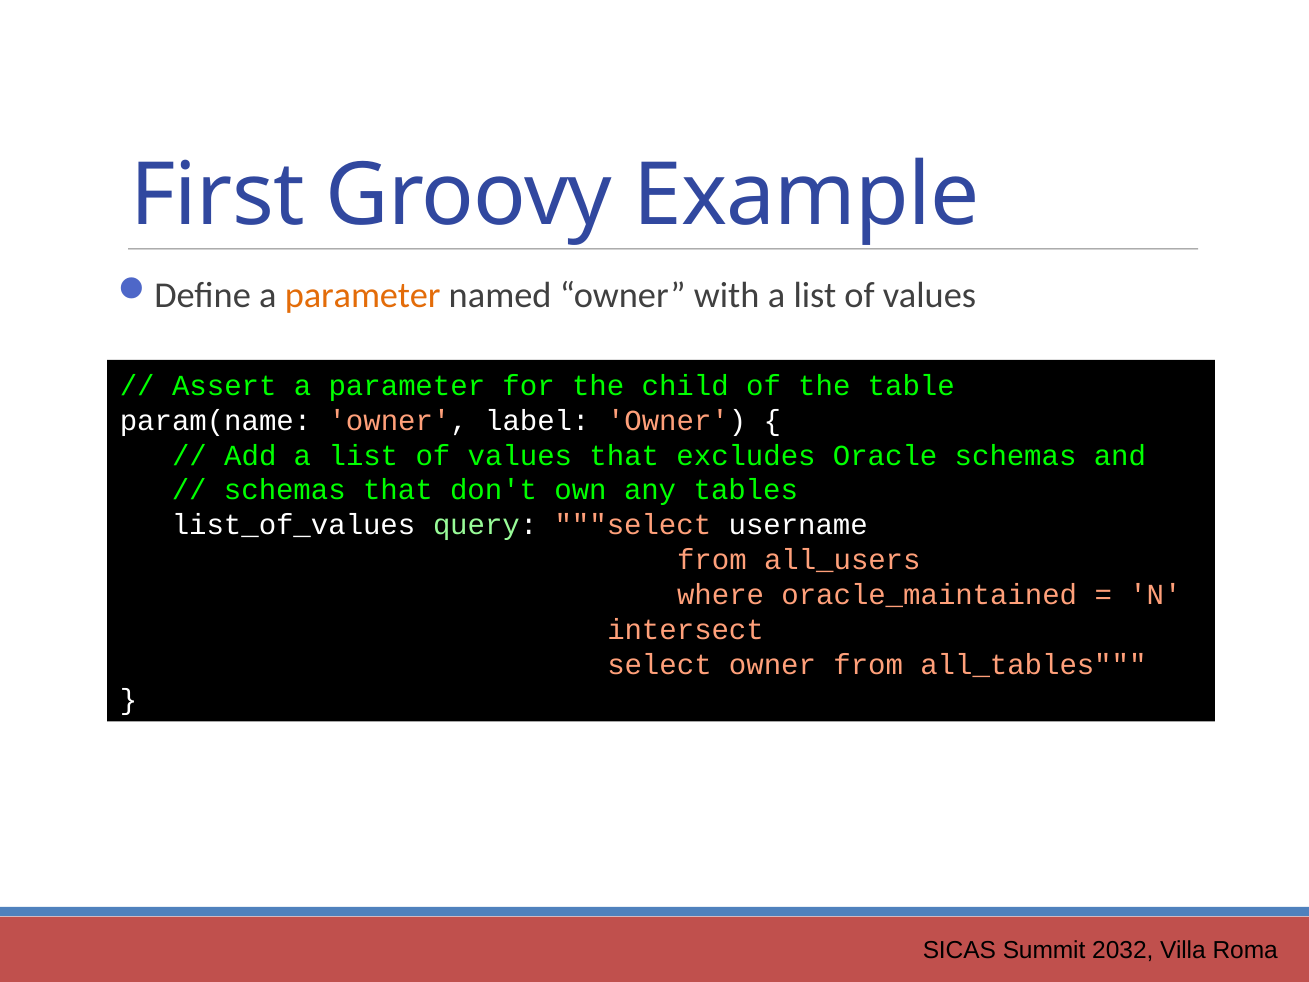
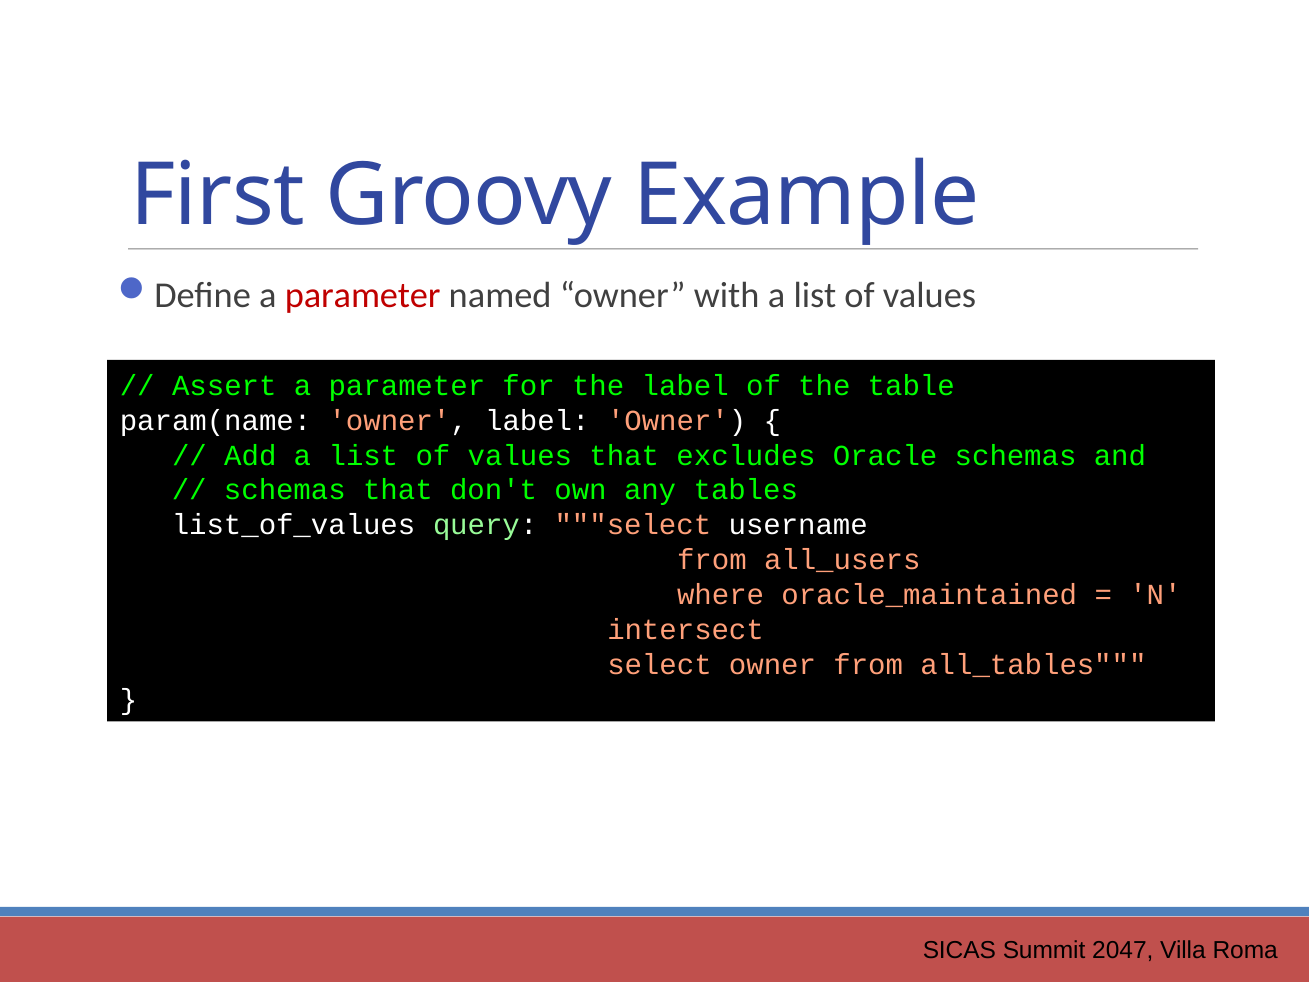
parameter at (363, 295) colour: orange -> red
the child: child -> label
2032: 2032 -> 2047
